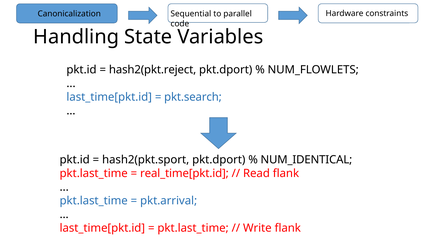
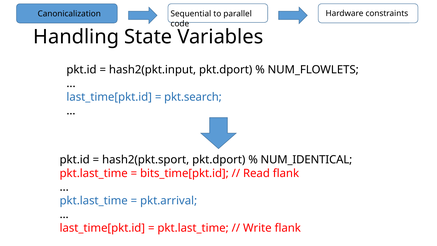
hash2(pkt.reject: hash2(pkt.reject -> hash2(pkt.input
real_time[pkt.id: real_time[pkt.id -> bits_time[pkt.id
